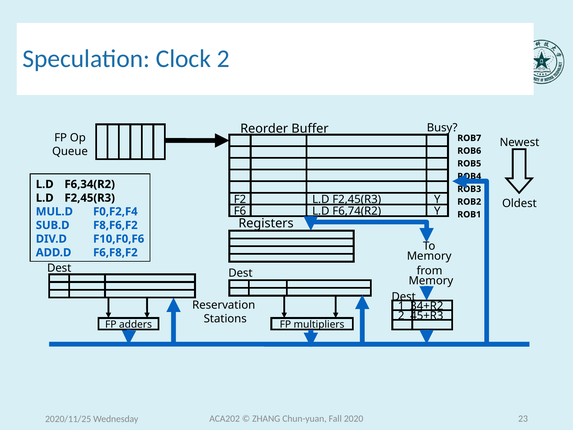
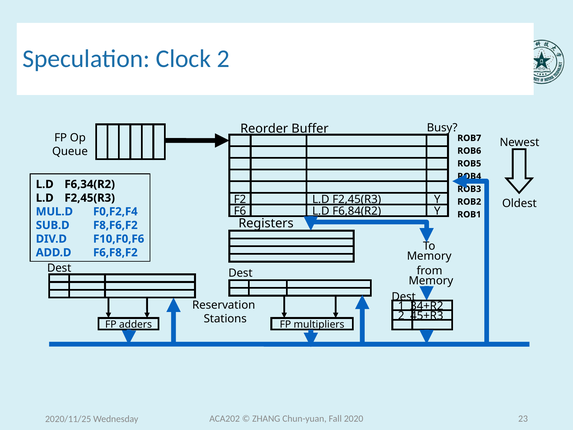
F6,74(R2: F6,74(R2 -> F6,84(R2
